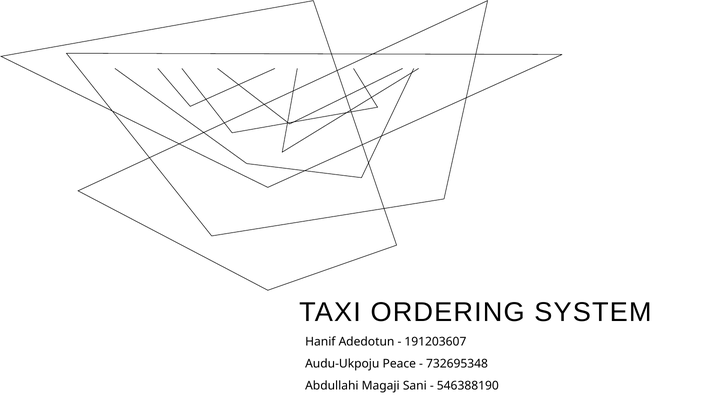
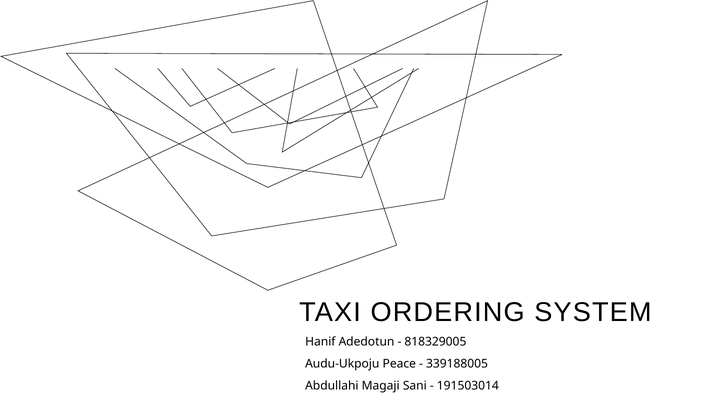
191203607: 191203607 -> 818329005
732695348: 732695348 -> 339188005
546388190: 546388190 -> 191503014
